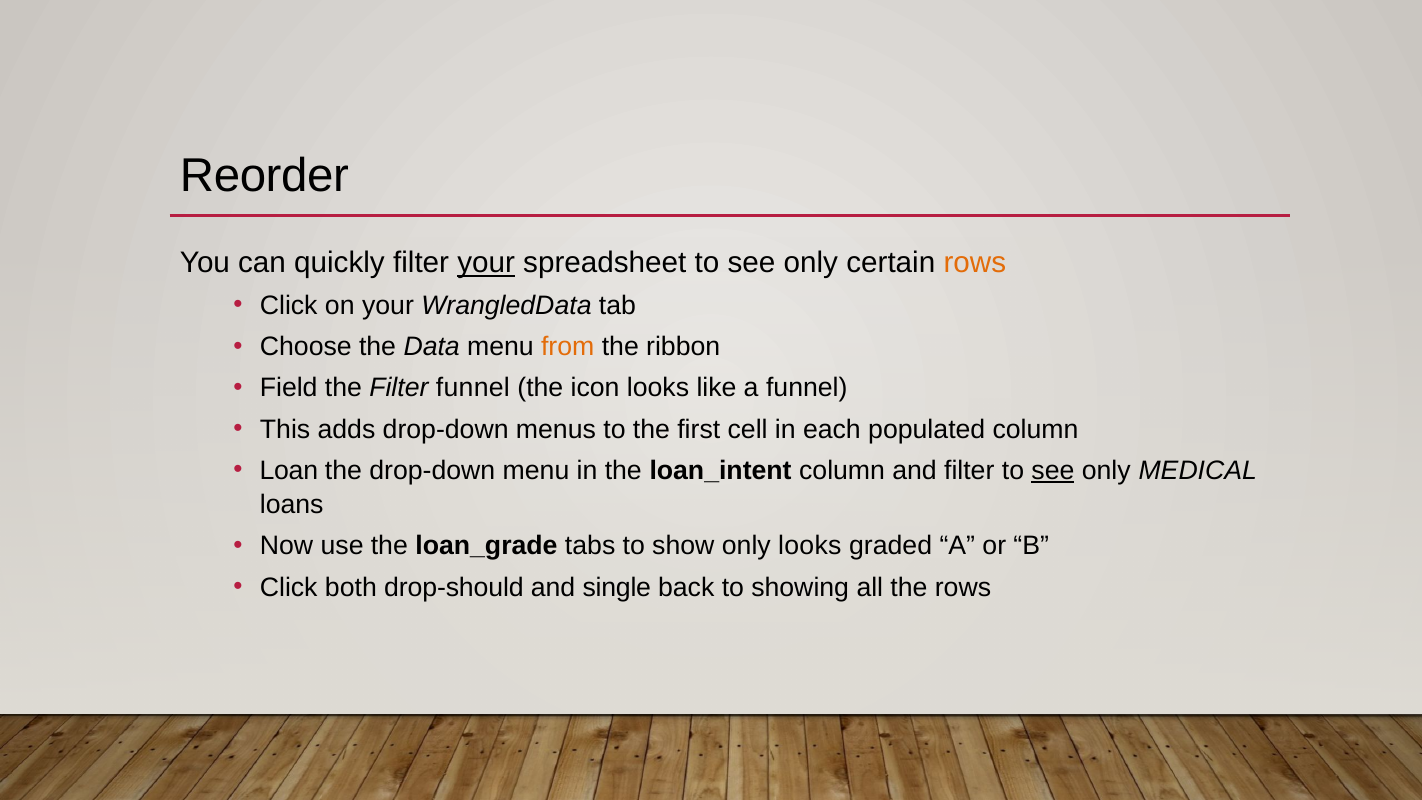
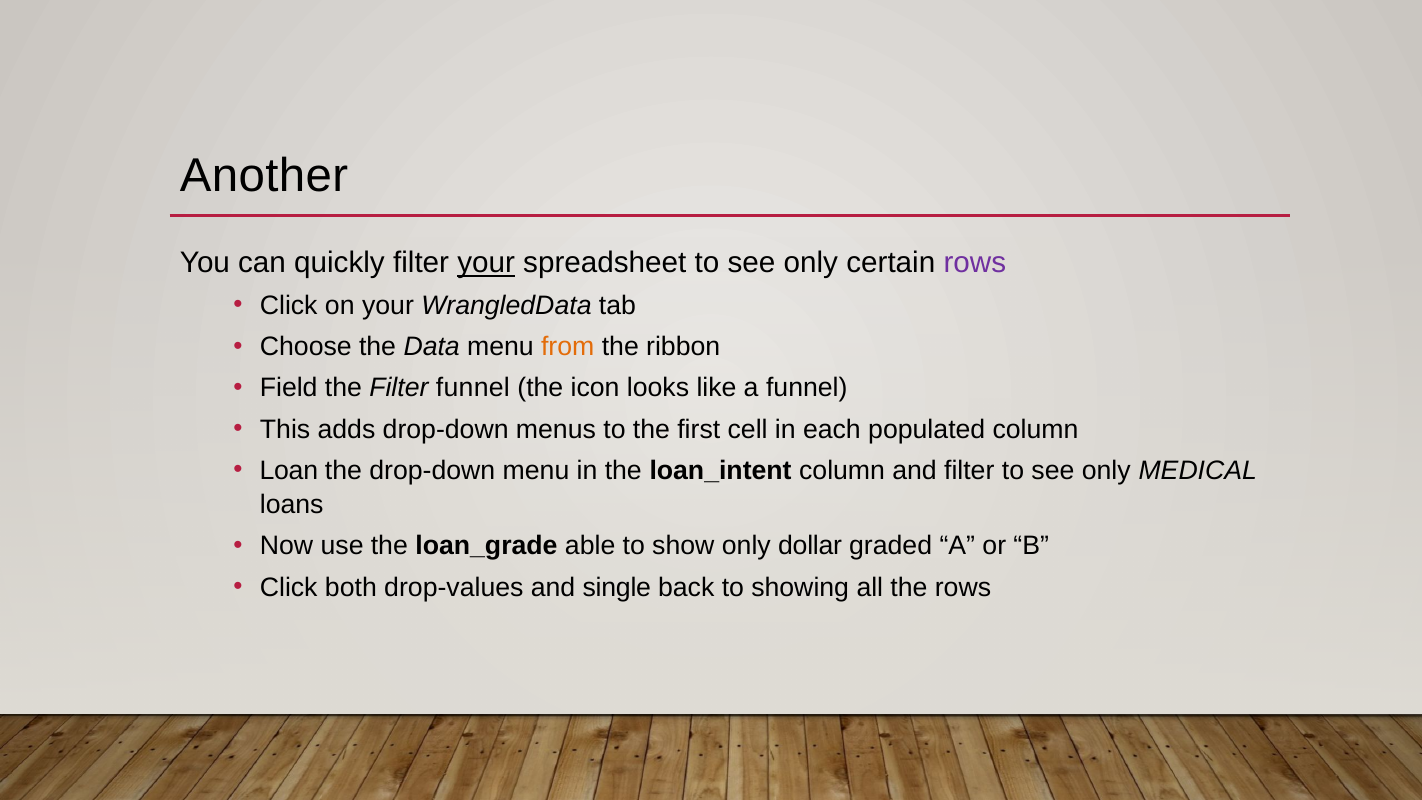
Reorder: Reorder -> Another
rows at (975, 263) colour: orange -> purple
see at (1053, 470) underline: present -> none
tabs: tabs -> able
only looks: looks -> dollar
drop-should: drop-should -> drop-values
